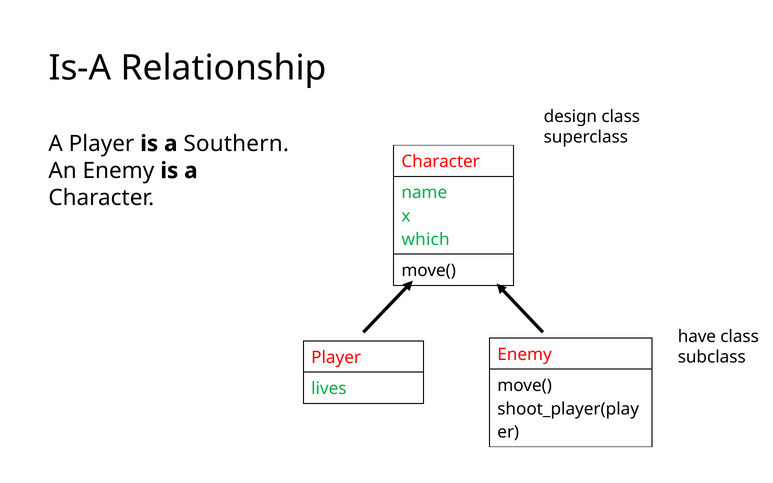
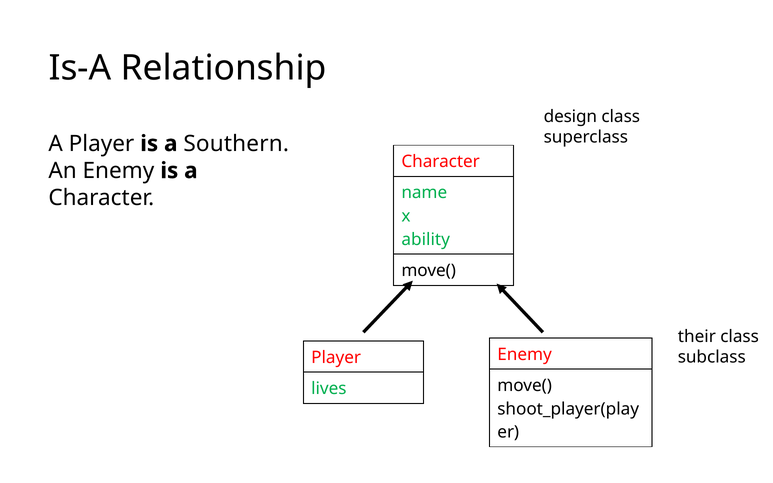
which: which -> ability
have: have -> their
